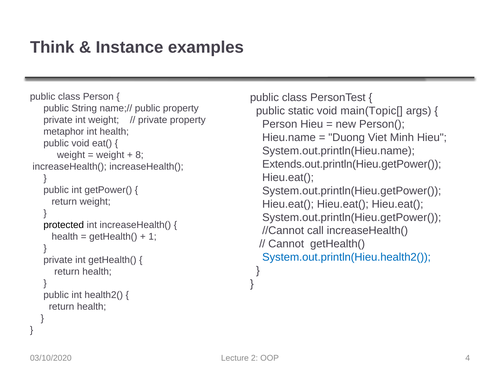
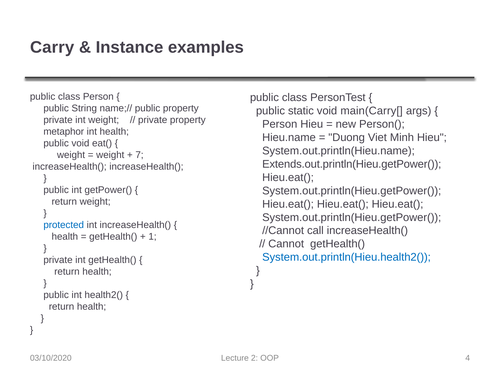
Think: Think -> Carry
main(Topic[: main(Topic[ -> main(Carry[
8: 8 -> 7
protected colour: black -> blue
